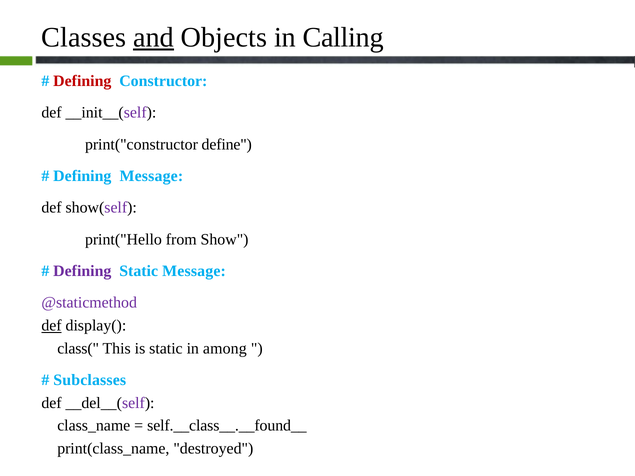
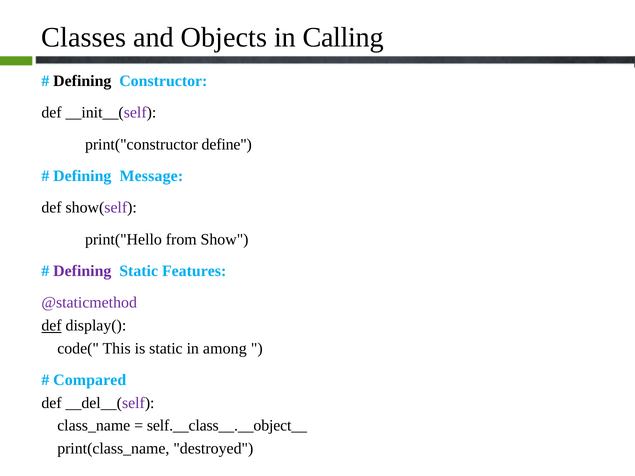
and underline: present -> none
Defining at (82, 81) colour: red -> black
Static Message: Message -> Features
class(: class( -> code(
Subclasses: Subclasses -> Compared
self.__class__.__found__: self.__class__.__found__ -> self.__class__.__object__
